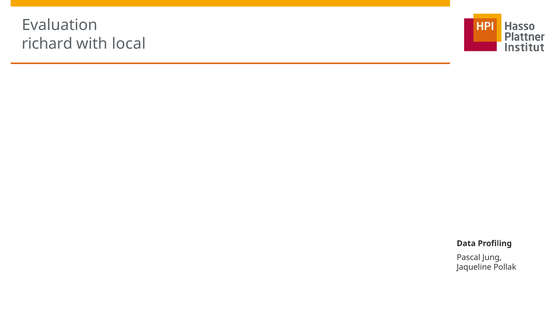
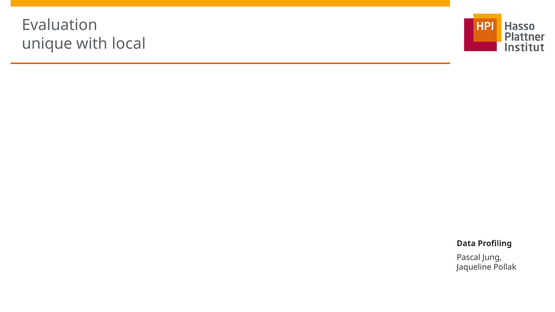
richard: richard -> unique
